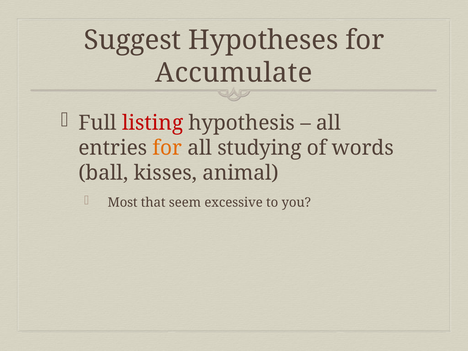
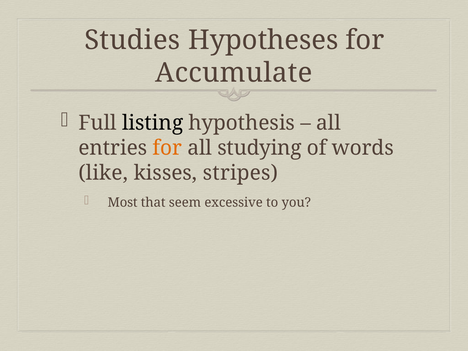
Suggest: Suggest -> Studies
listing colour: red -> black
ball: ball -> like
animal: animal -> stripes
